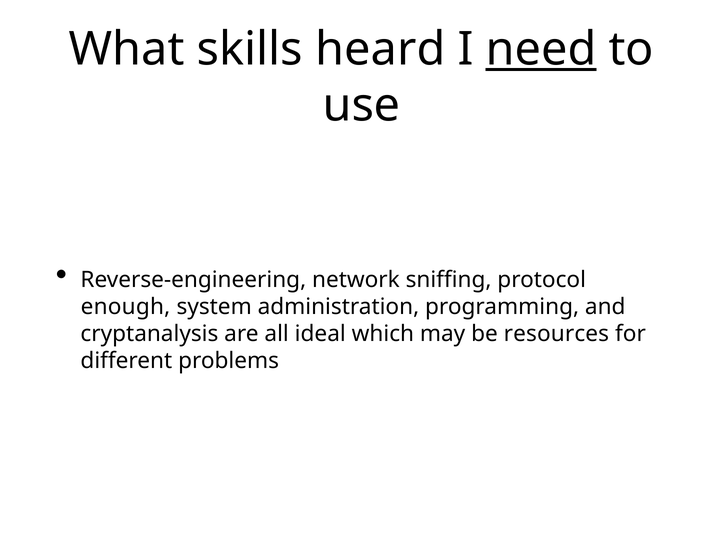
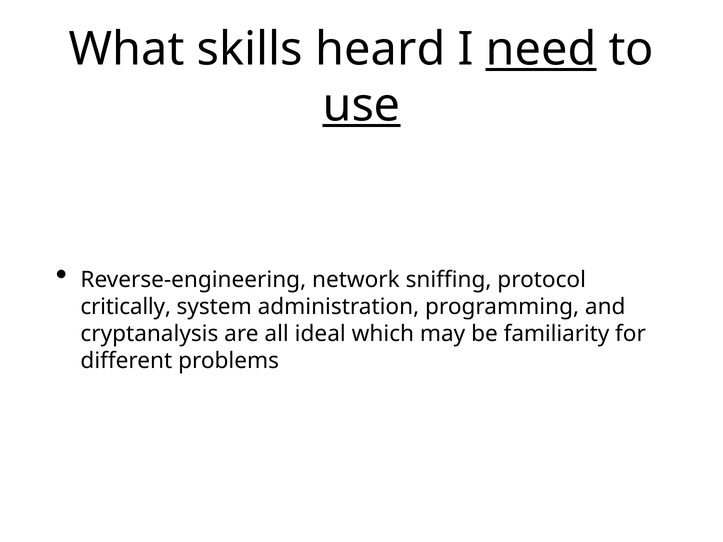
use underline: none -> present
enough: enough -> critically
resources: resources -> familiarity
